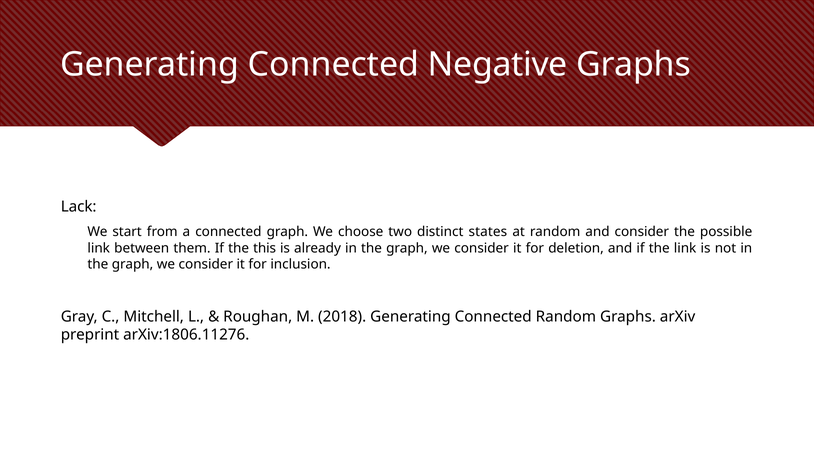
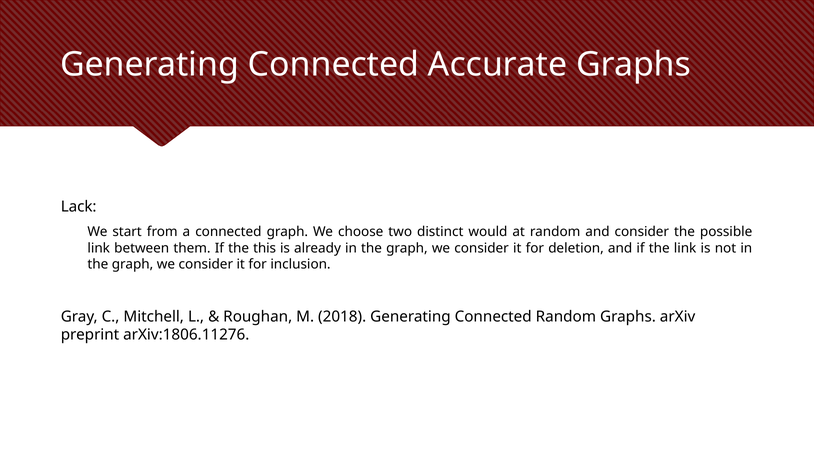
Negative: Negative -> Accurate
states: states -> would
